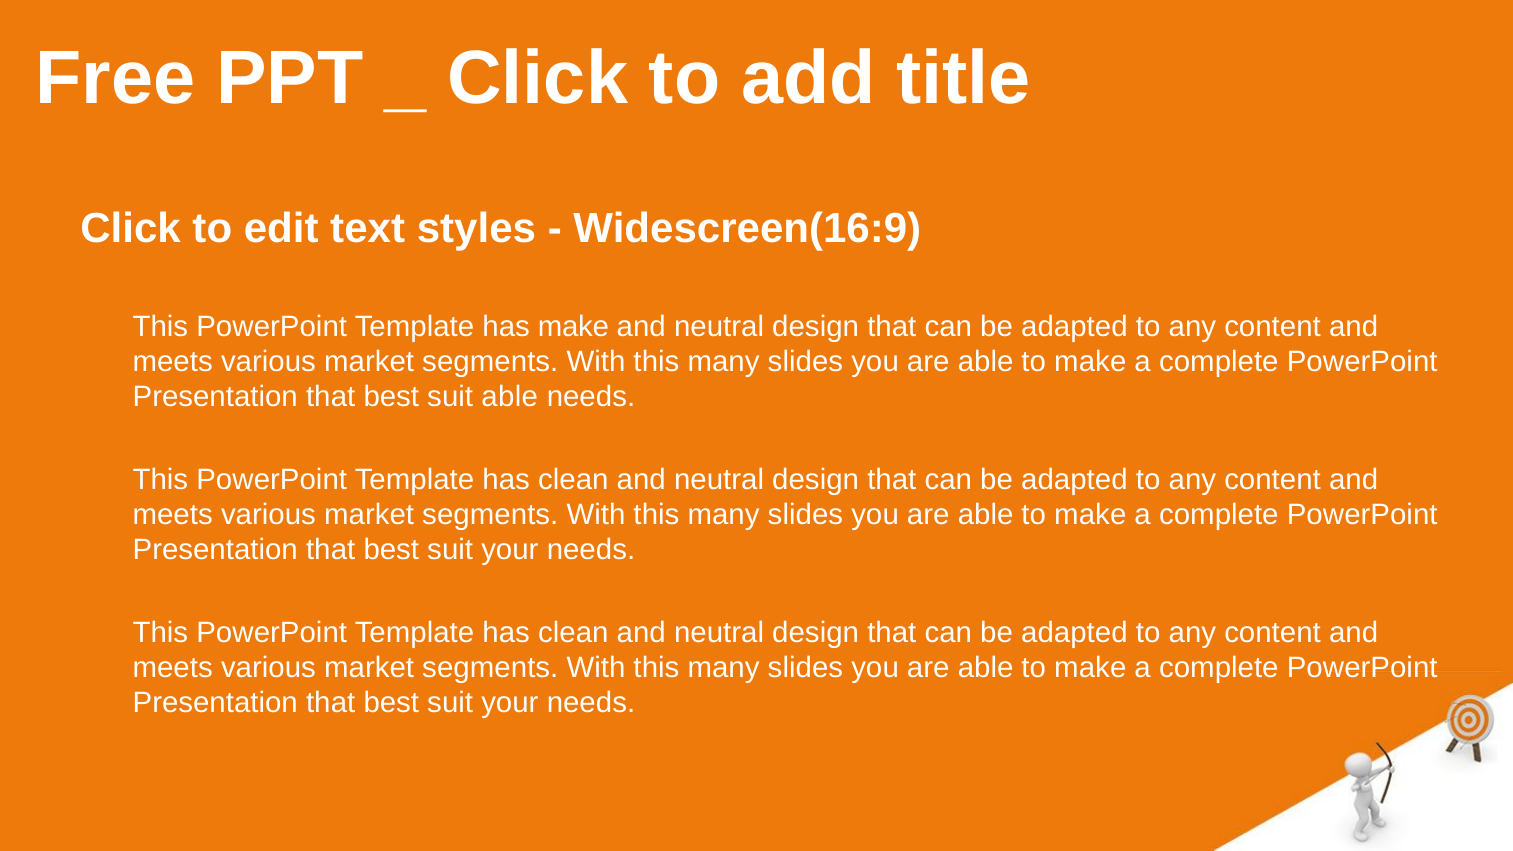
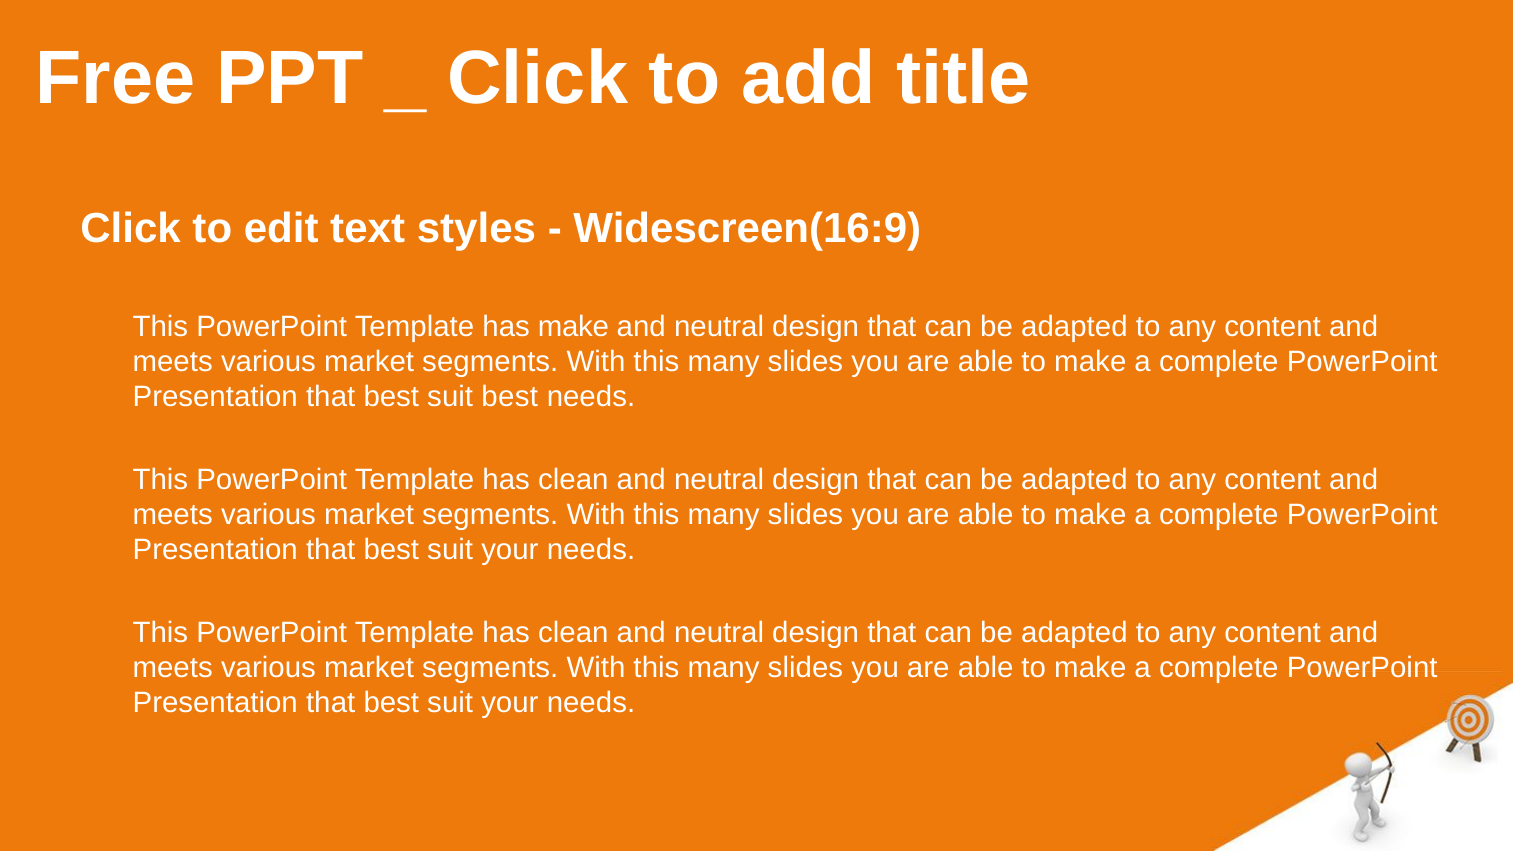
suit able: able -> best
